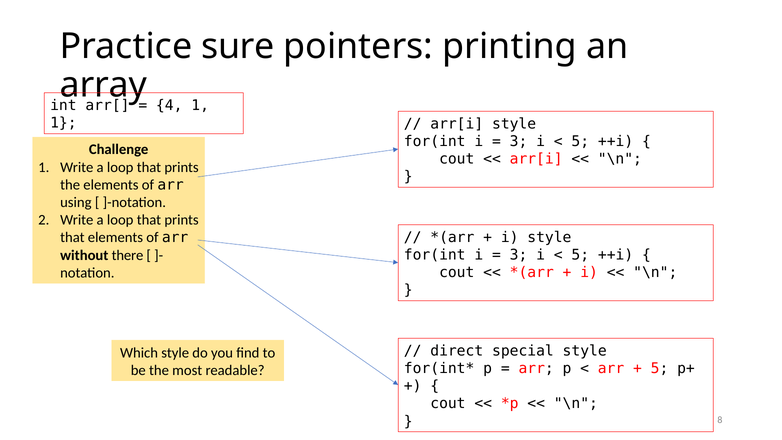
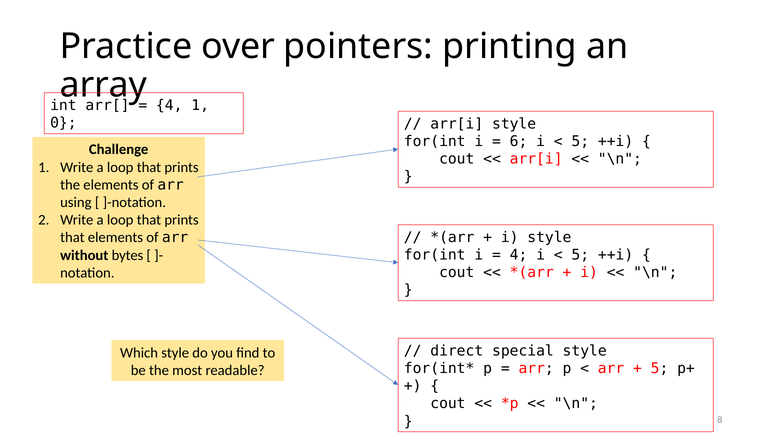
sure: sure -> over
1 at (63, 123): 1 -> 0
3 at (519, 141): 3 -> 6
3 at (519, 255): 3 -> 4
there: there -> bytes
